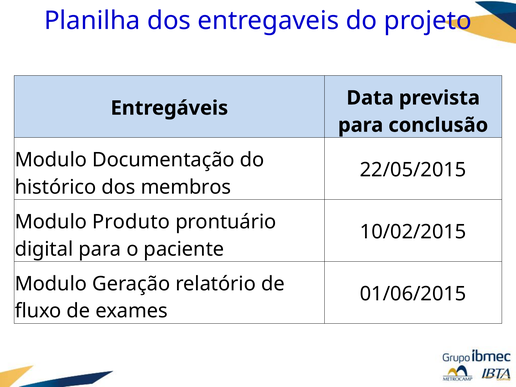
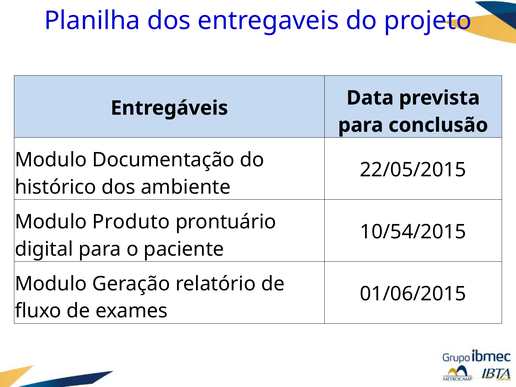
membros: membros -> ambiente
10/02/2015: 10/02/2015 -> 10/54/2015
